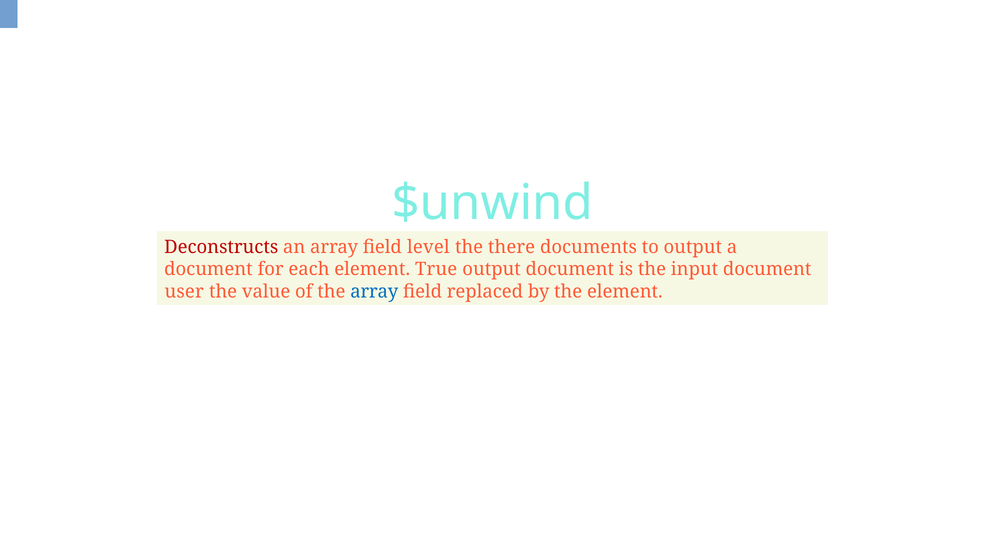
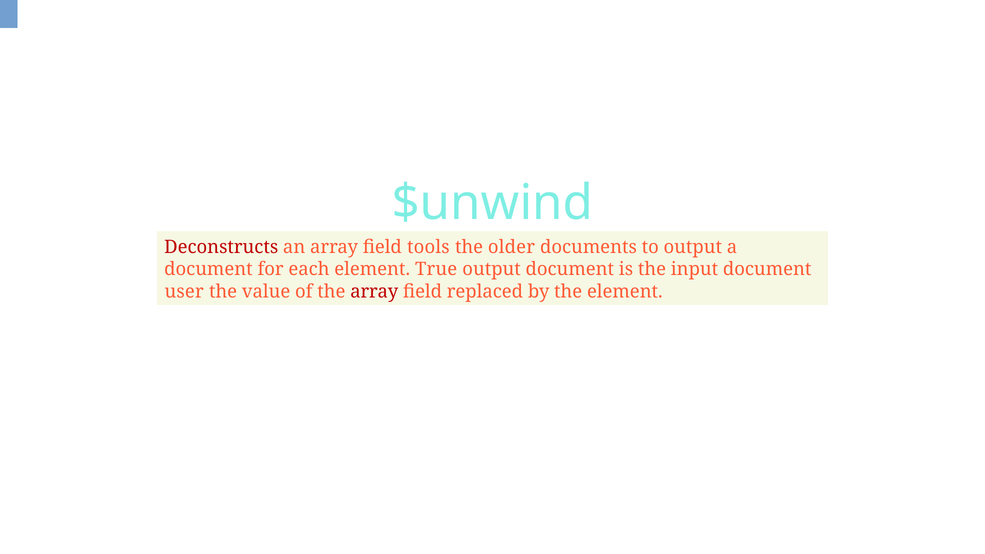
level: level -> tools
there: there -> older
array at (374, 292) colour: blue -> red
